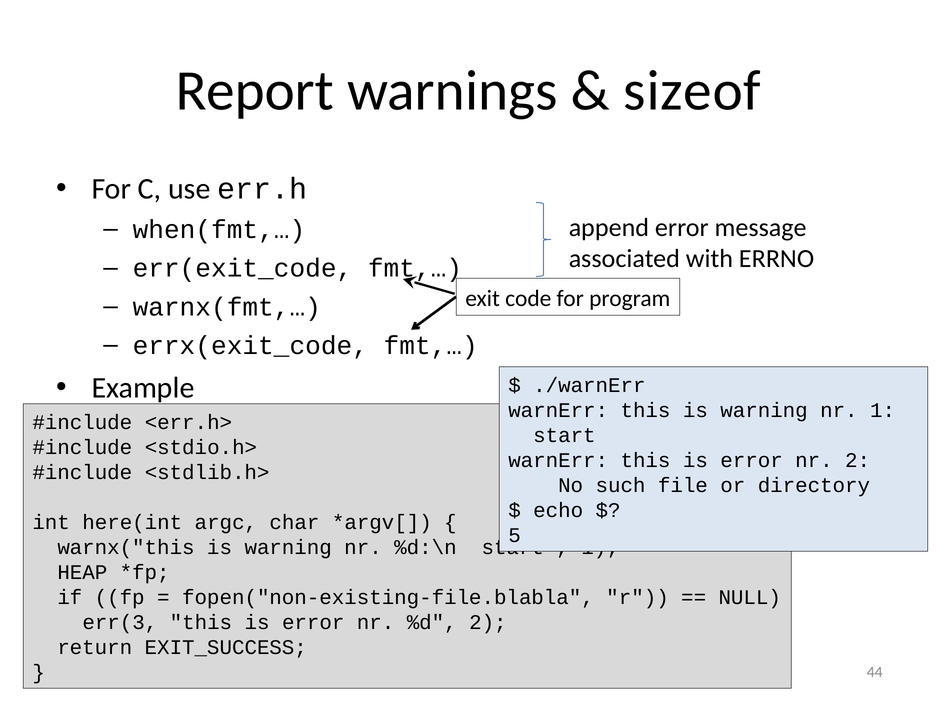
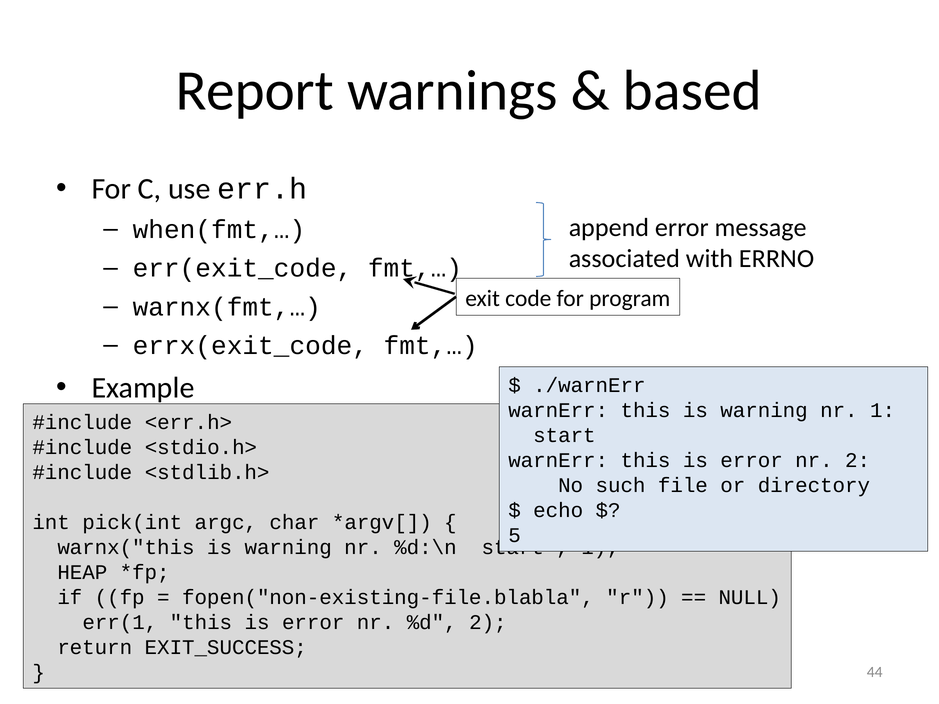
sizeof: sizeof -> based
here(int: here(int -> pick(int
err(3: err(3 -> err(1
